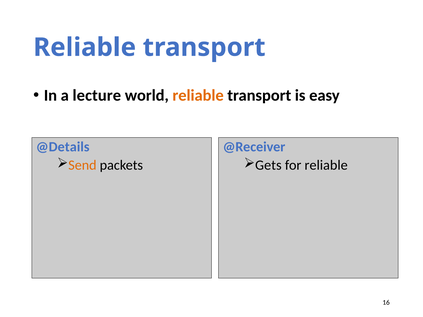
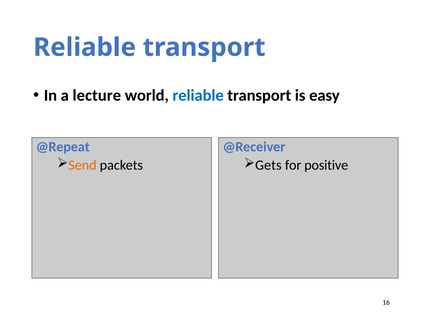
reliable at (198, 95) colour: orange -> blue
@Details: @Details -> @Repeat
for reliable: reliable -> positive
